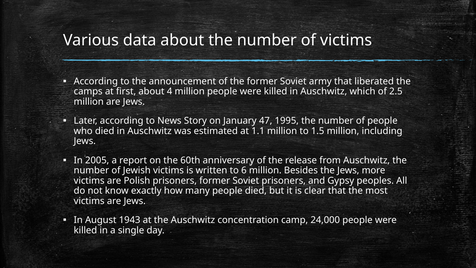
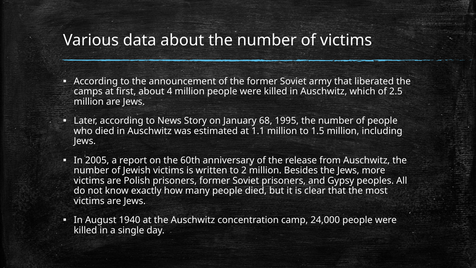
47: 47 -> 68
6: 6 -> 2
1943: 1943 -> 1940
